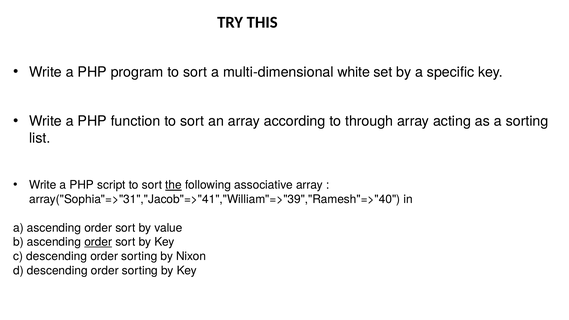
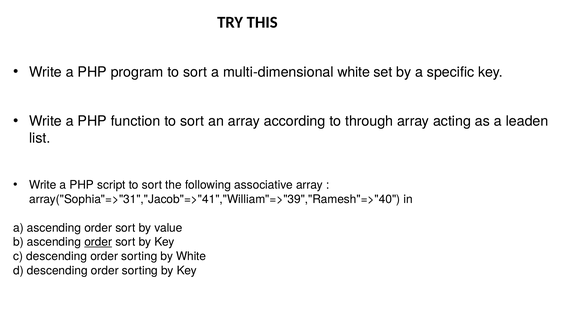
a sorting: sorting -> leaden
the underline: present -> none
by Nixon: Nixon -> White
